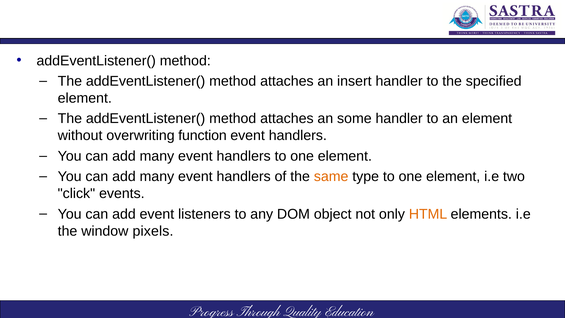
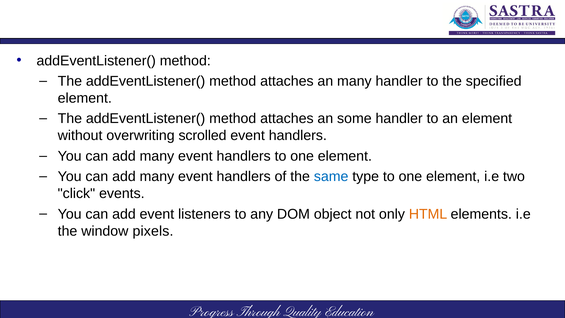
an insert: insert -> many
function: function -> scrolled
same colour: orange -> blue
